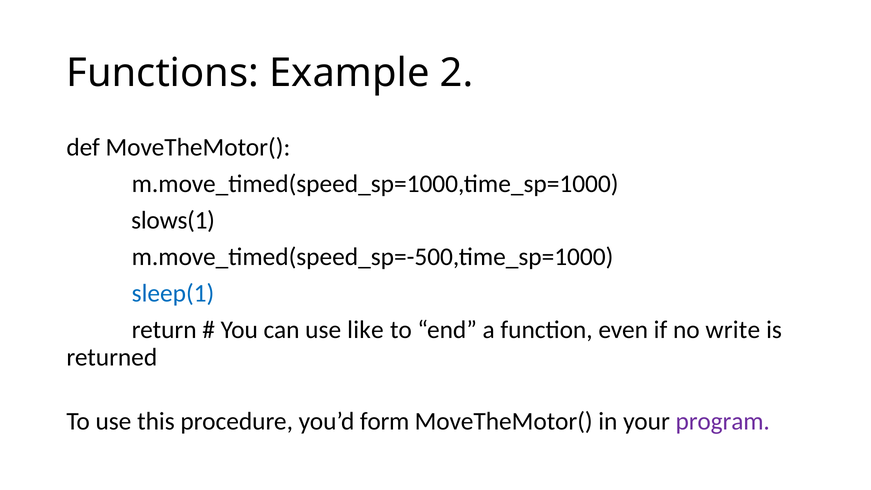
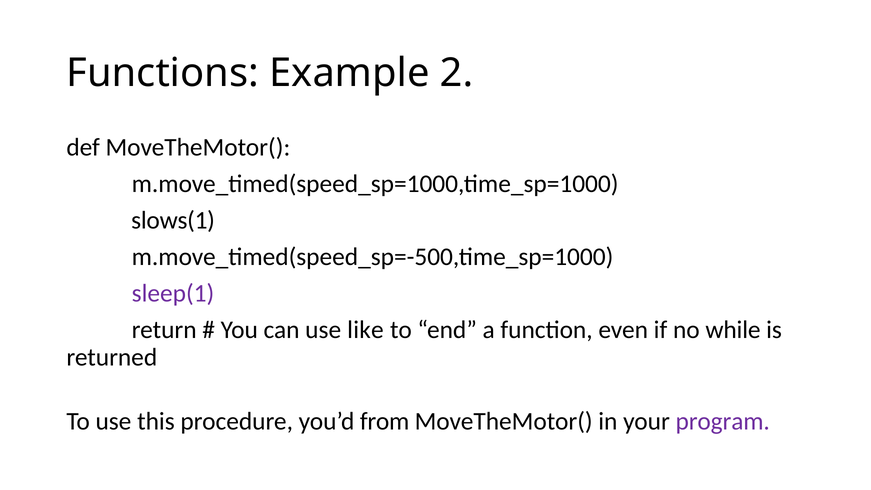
sleep(1 colour: blue -> purple
write: write -> while
form: form -> from
